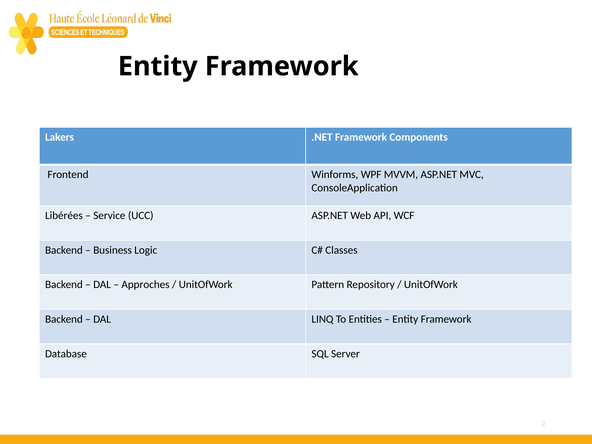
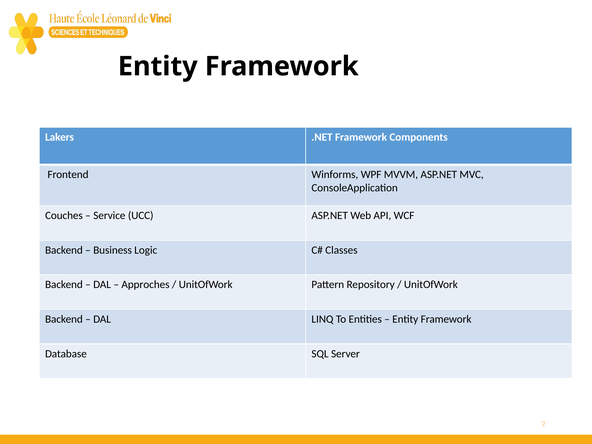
Libérées: Libérées -> Couches
